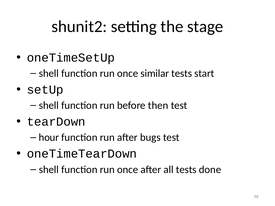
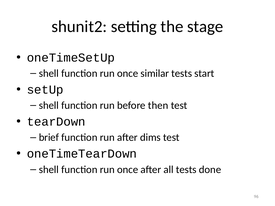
hour: hour -> brief
bugs: bugs -> dims
